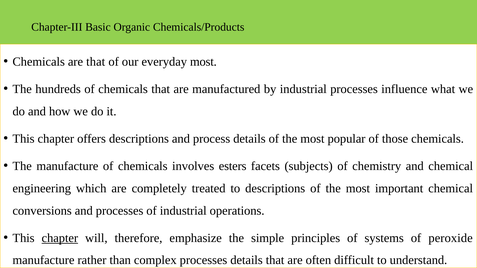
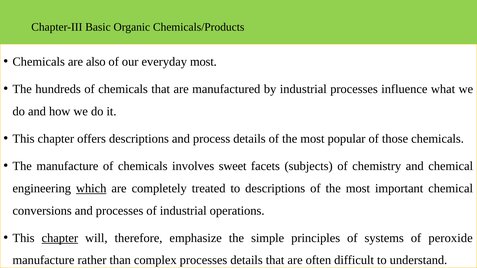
are that: that -> also
esters: esters -> sweet
which underline: none -> present
